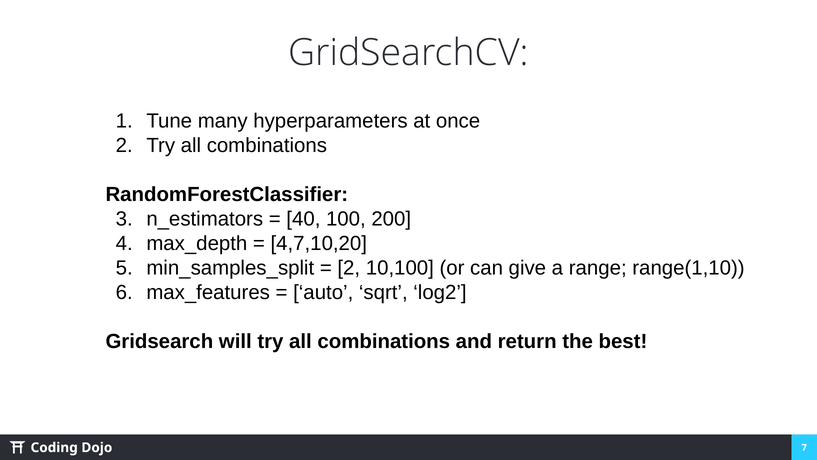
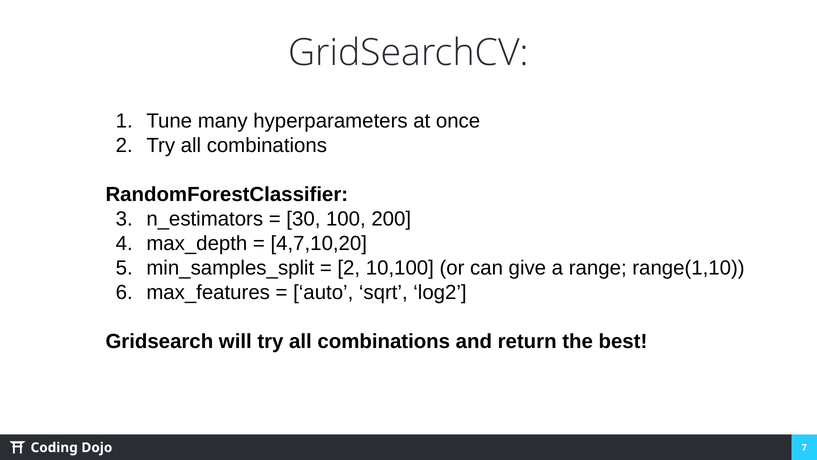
40: 40 -> 30
